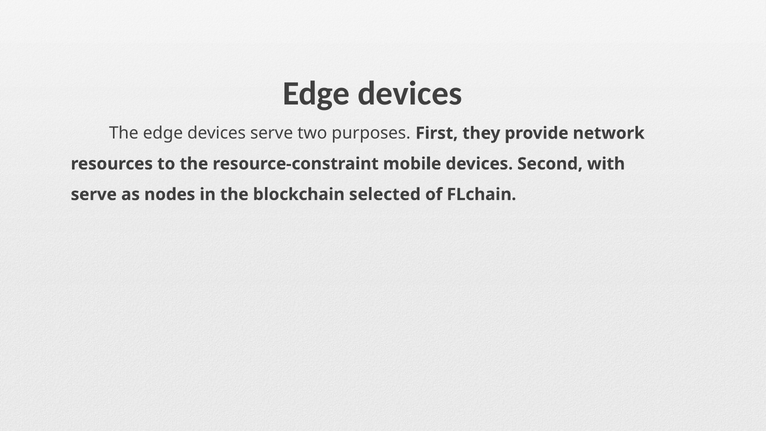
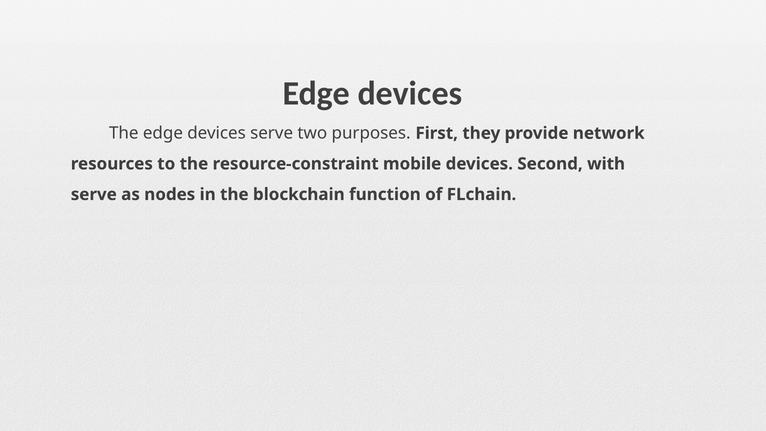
selected: selected -> function
